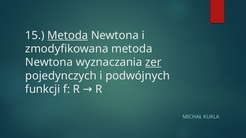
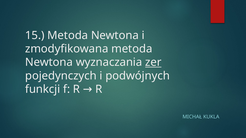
Metoda at (68, 35) underline: present -> none
